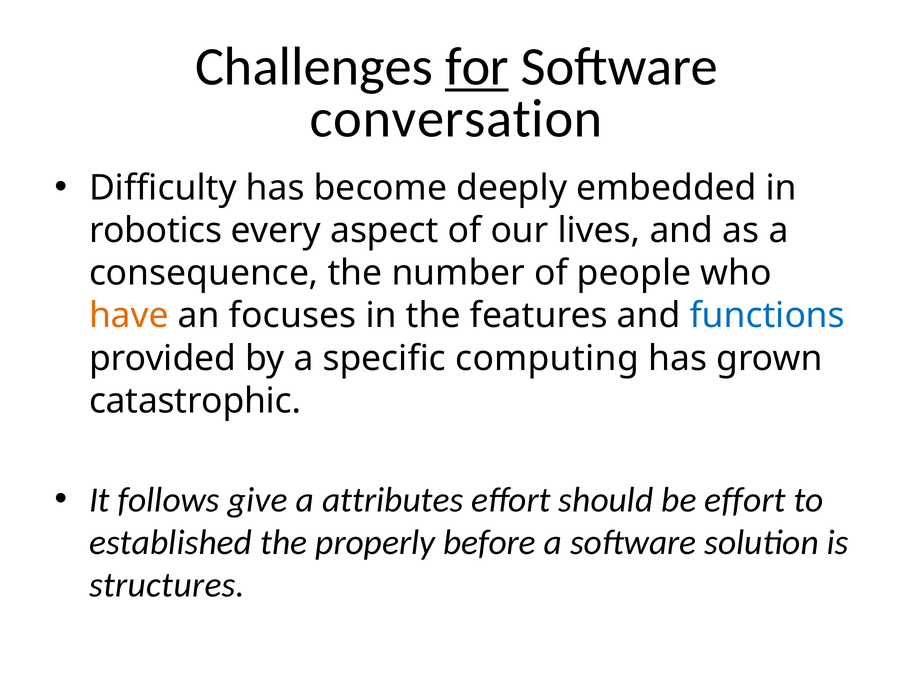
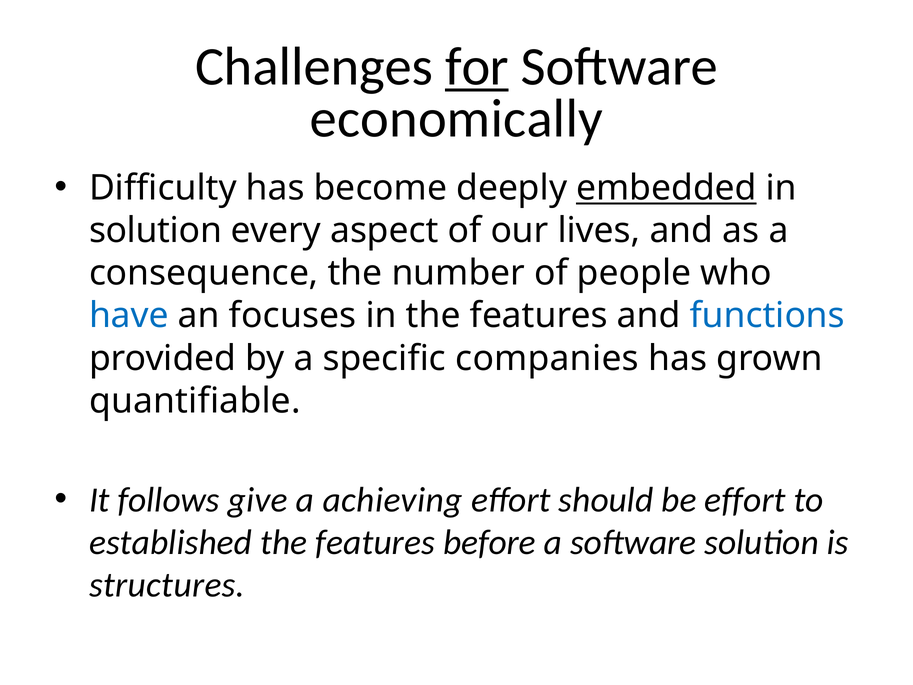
conversation: conversation -> economically
embedded underline: none -> present
robotics at (156, 231): robotics -> solution
have colour: orange -> blue
computing: computing -> companies
catastrophic: catastrophic -> quantifiable
attributes: attributes -> achieving
properly at (375, 542): properly -> features
